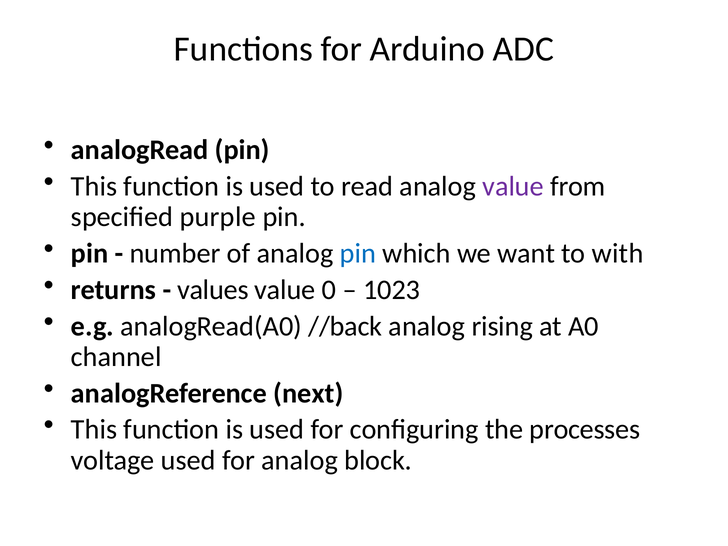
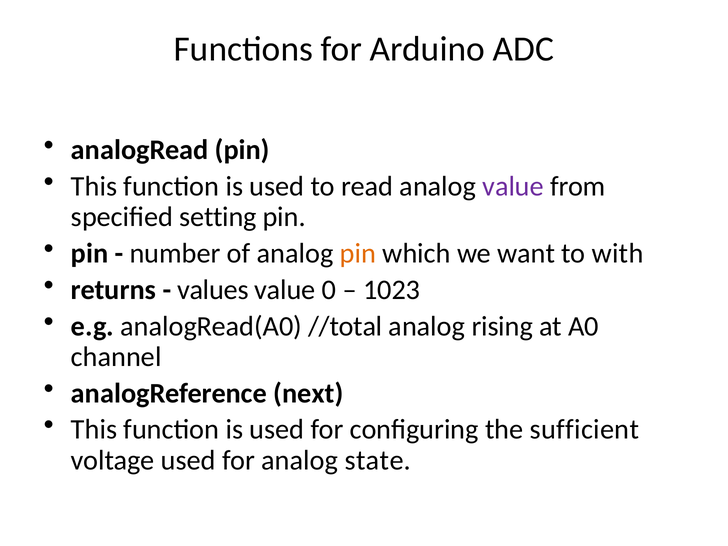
purple: purple -> setting
pin at (358, 253) colour: blue -> orange
//back: //back -> //total
processes: processes -> sufficient
block: block -> state
